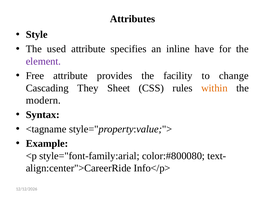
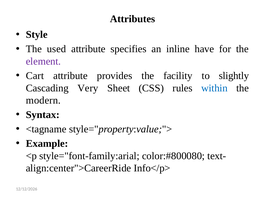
Free: Free -> Cart
change: change -> slightly
They: They -> Very
within colour: orange -> blue
